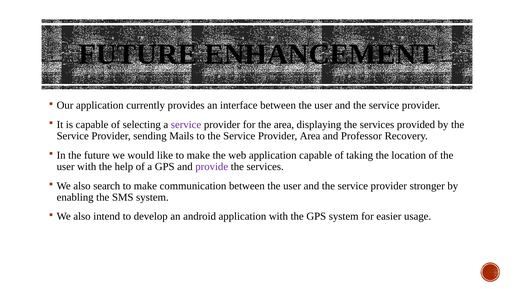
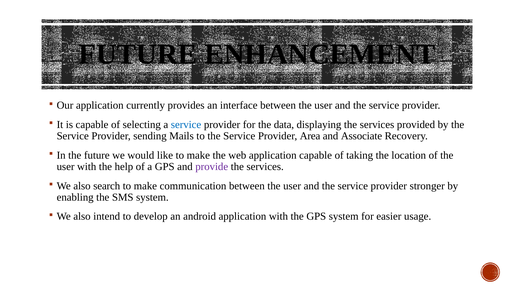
service at (186, 125) colour: purple -> blue
the area: area -> data
Professor: Professor -> Associate
